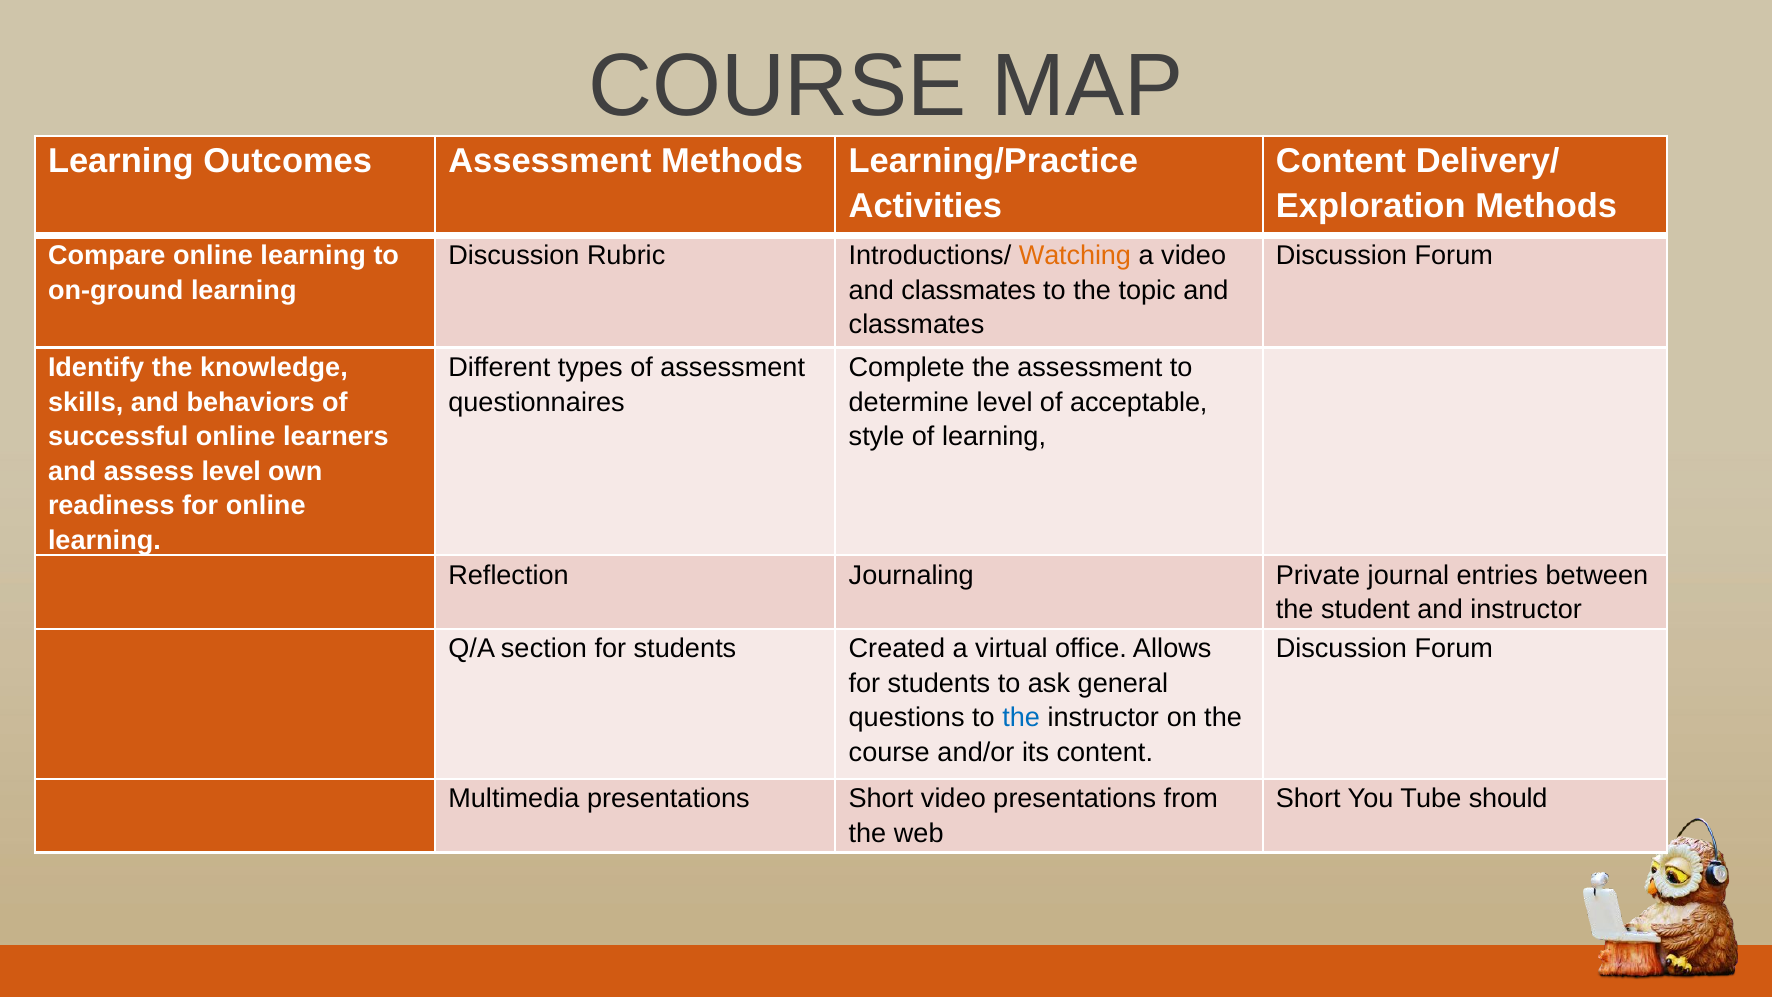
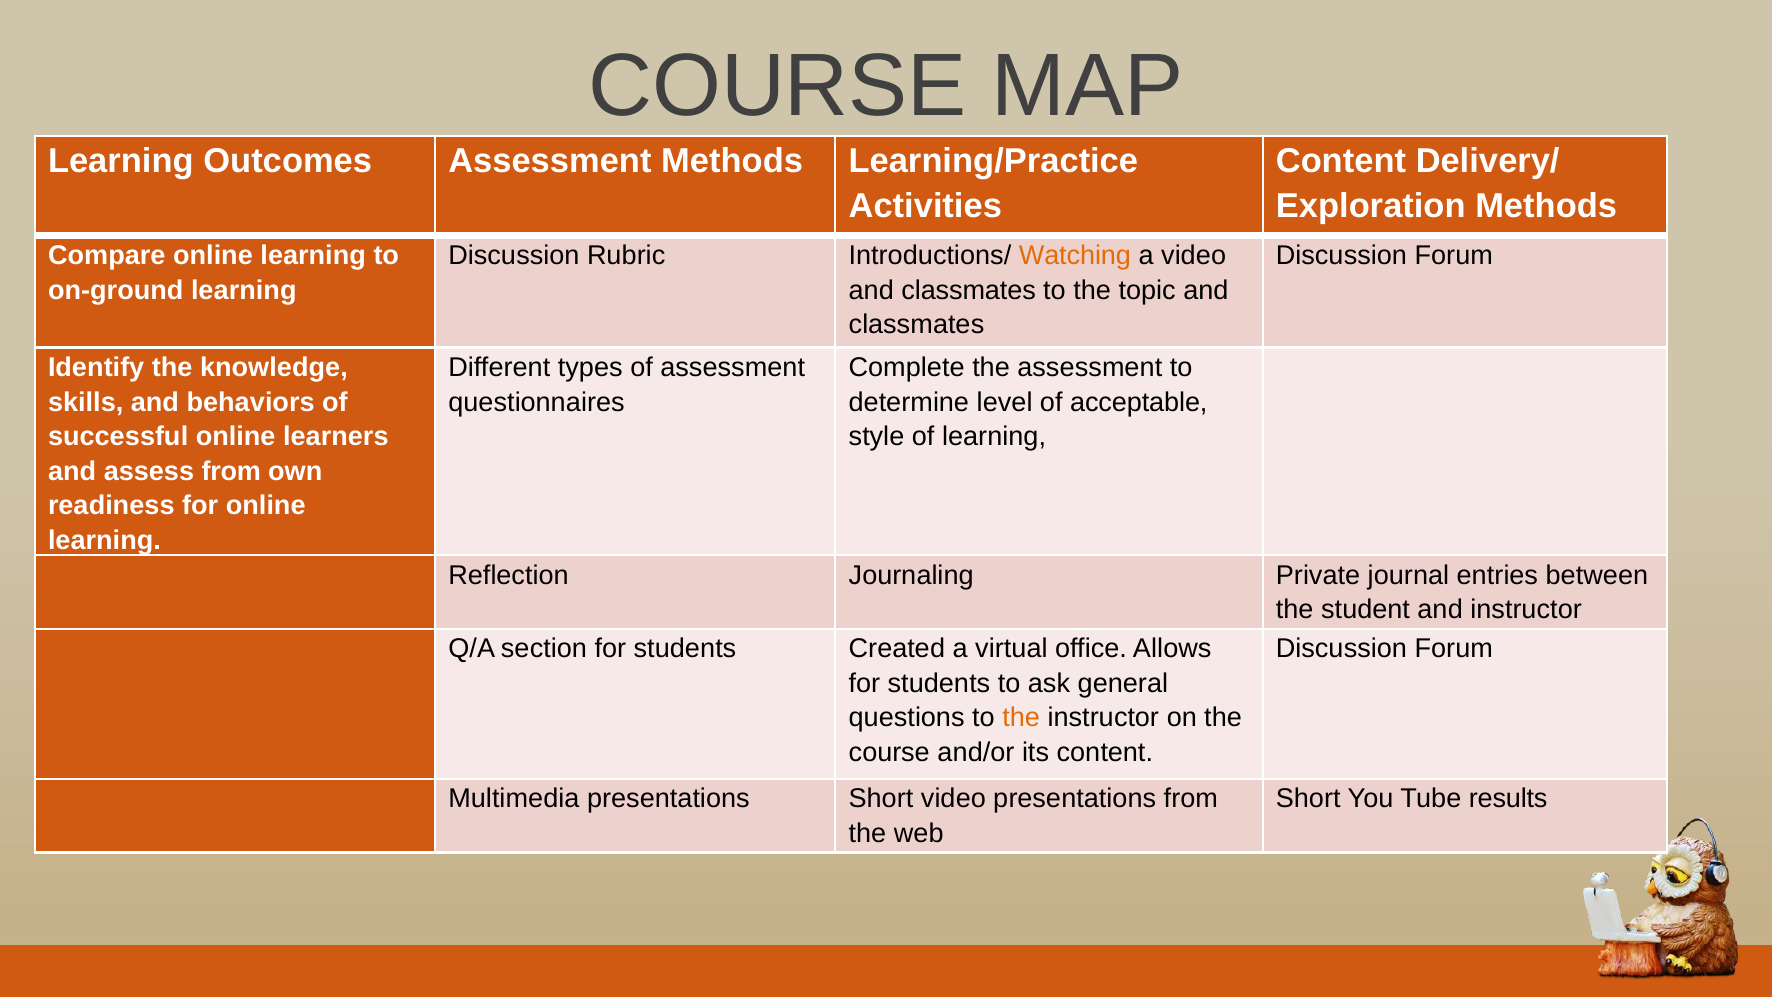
assess level: level -> from
the at (1021, 718) colour: blue -> orange
should: should -> results
